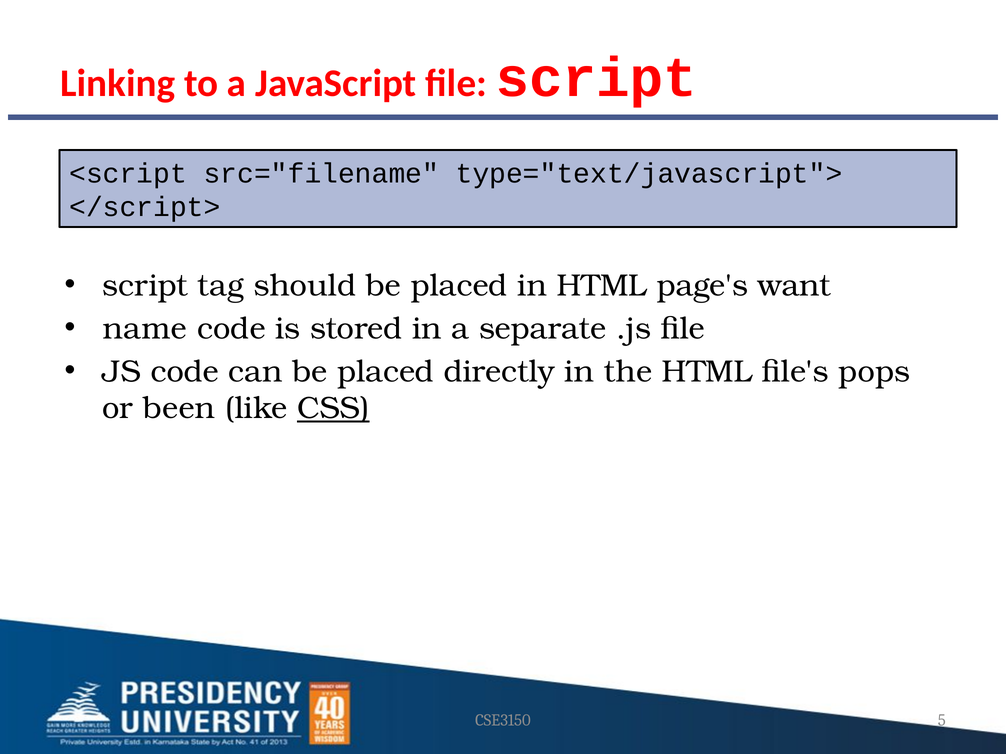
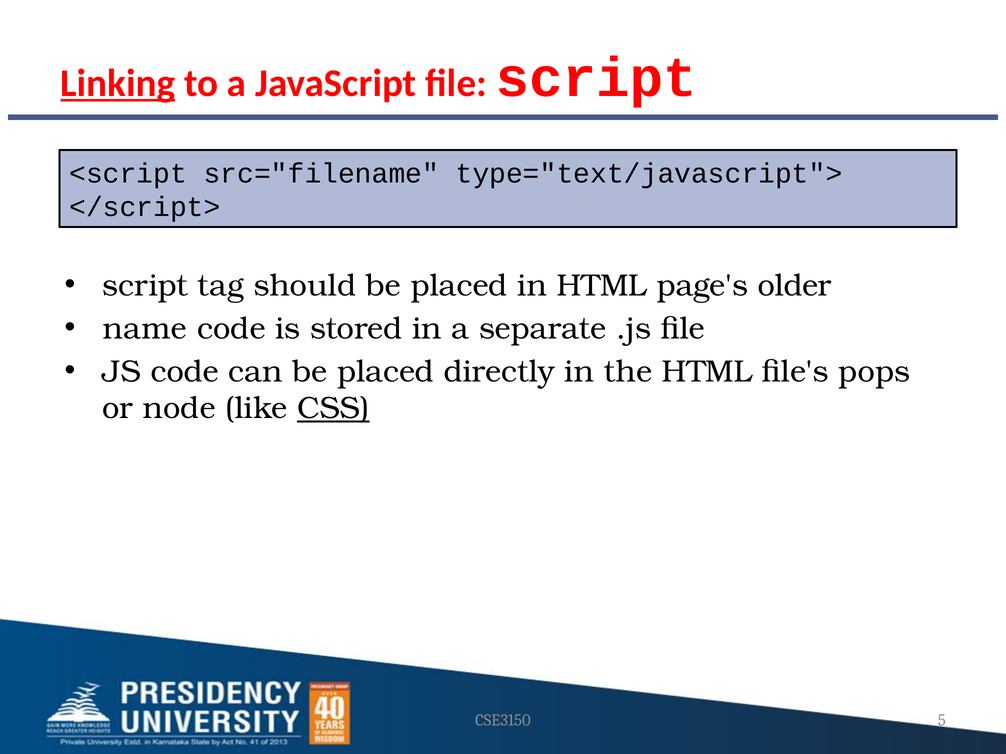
Linking underline: none -> present
want: want -> older
been: been -> node
